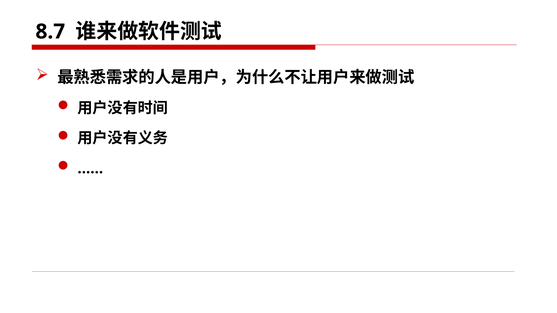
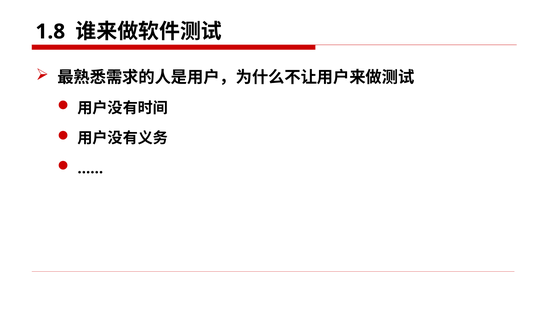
8.7: 8.7 -> 1.8
